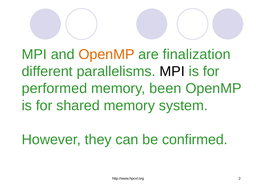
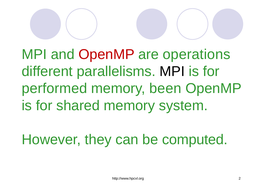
OpenMP at (106, 54) colour: orange -> red
finalization: finalization -> operations
confirmed: confirmed -> computed
